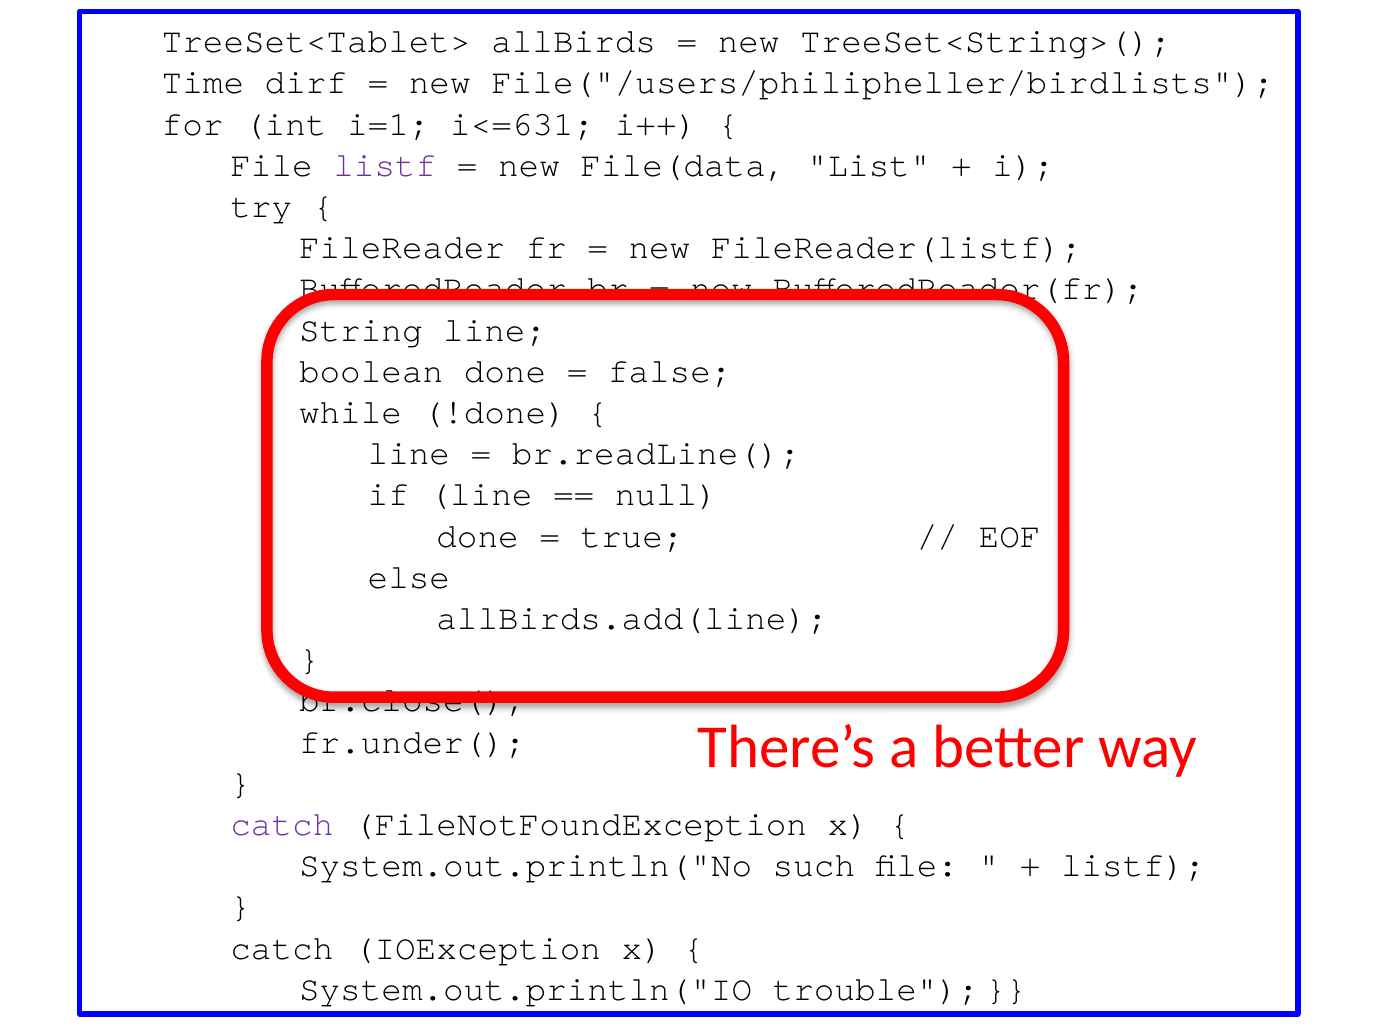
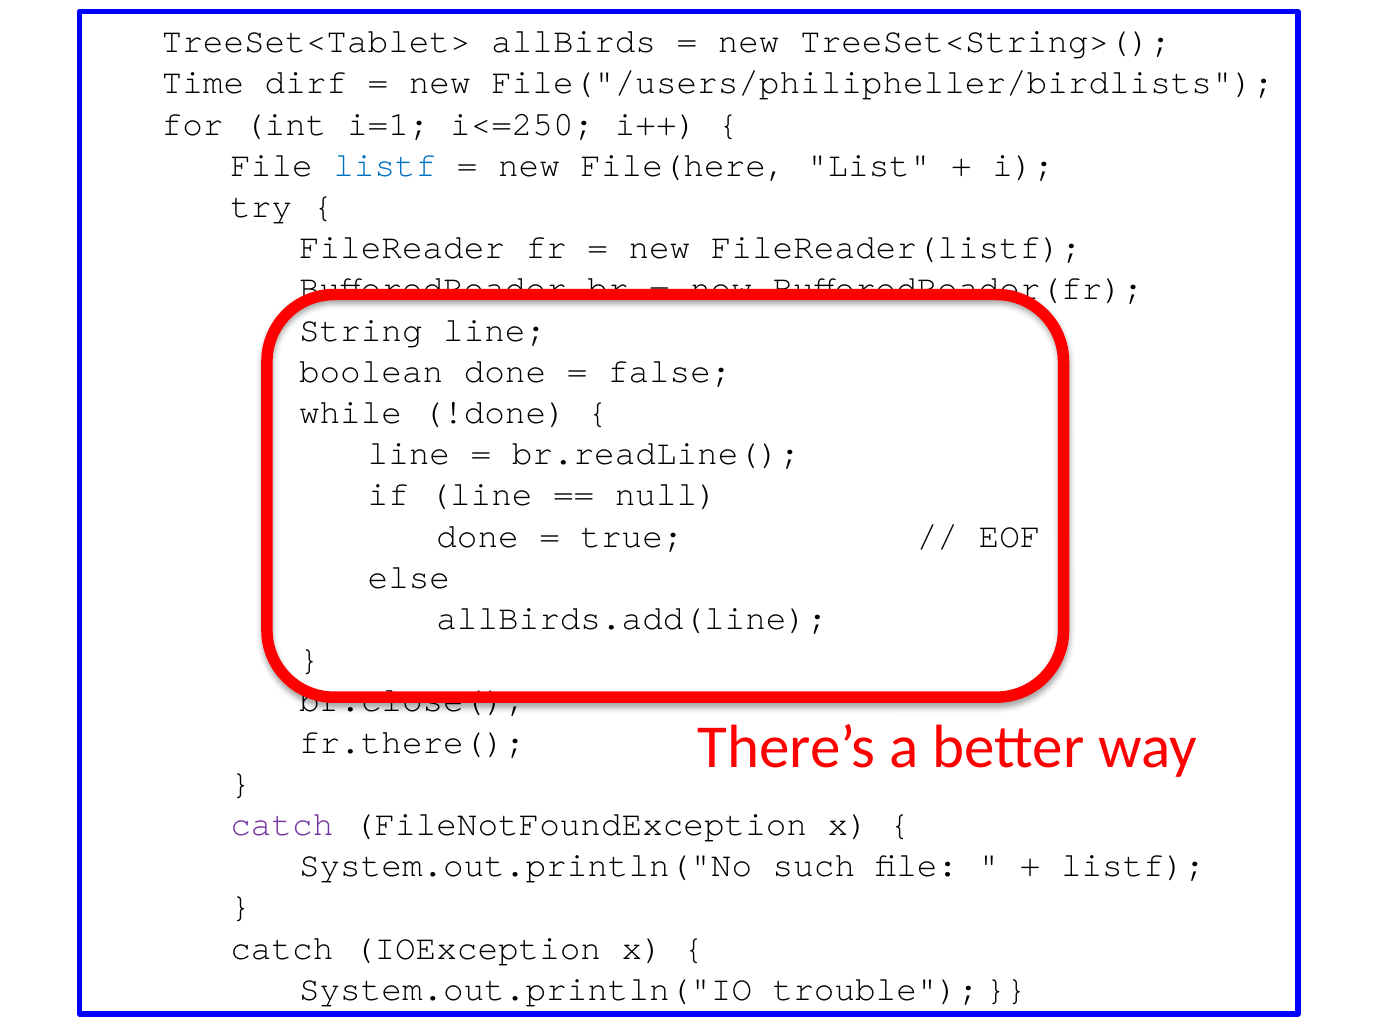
i<=631: i<=631 -> i<=250
listf at (385, 165) colour: purple -> blue
File(data: File(data -> File(here
fr.under(: fr.under( -> fr.there(
